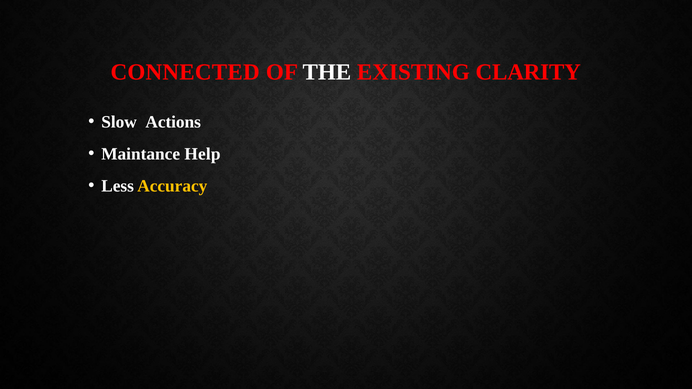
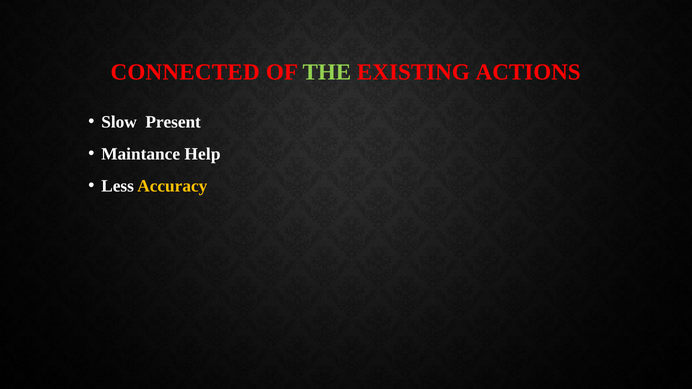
THE colour: white -> light green
CLARITY: CLARITY -> ACTIONS
Actions: Actions -> Present
